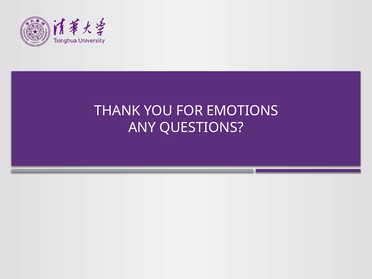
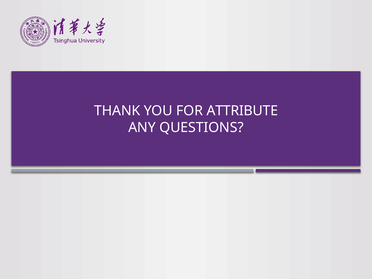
EMOTIONS: EMOTIONS -> ATTRIBUTE
